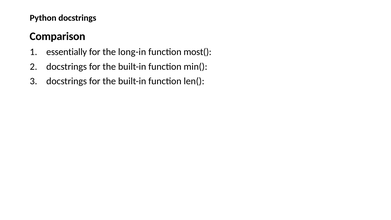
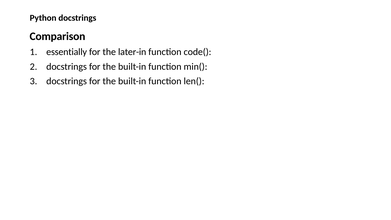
long-in: long-in -> later-in
most(: most( -> code(
